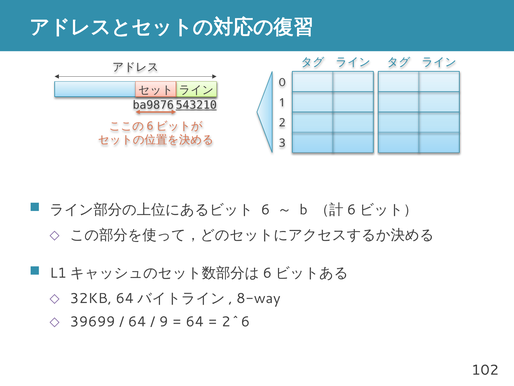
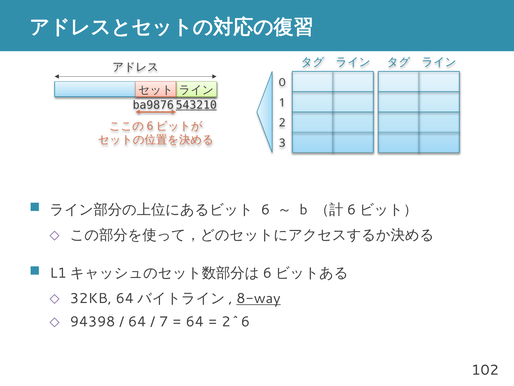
8-way underline: none -> present
39699: 39699 -> 94398
9: 9 -> 7
